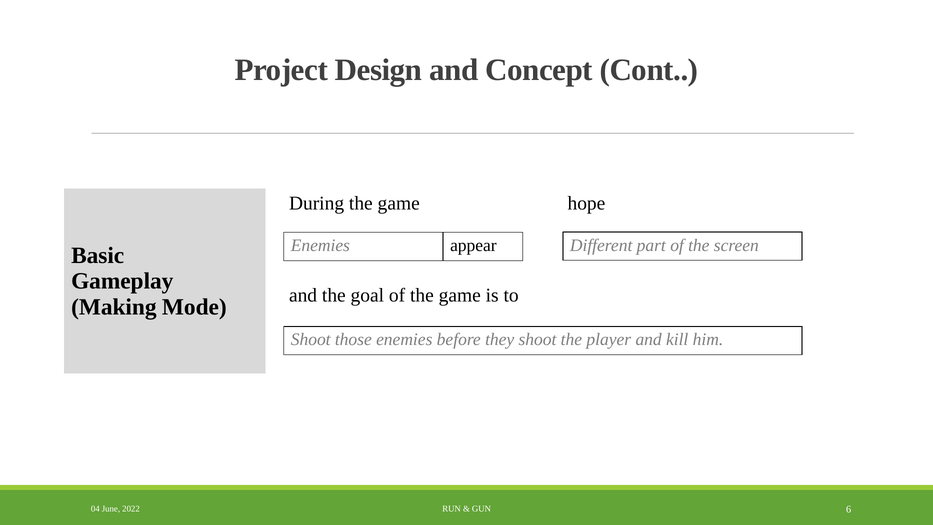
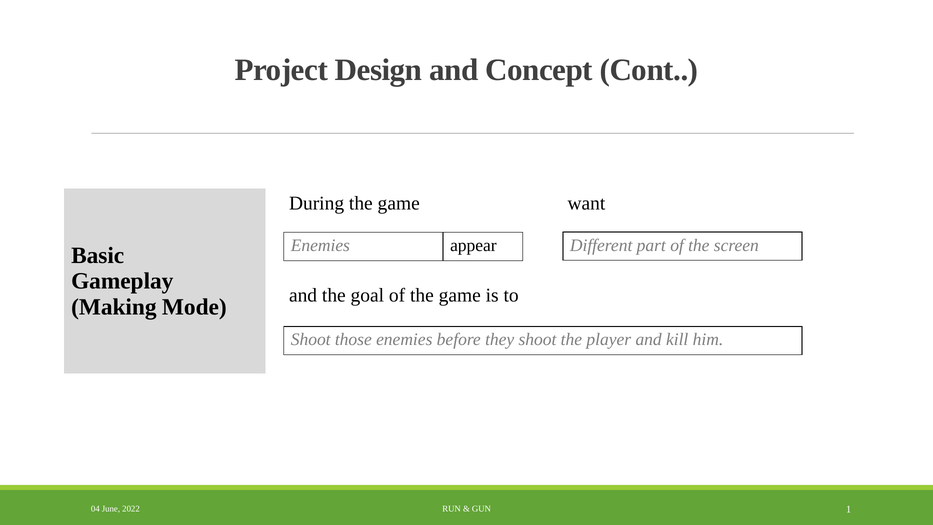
hope: hope -> want
6: 6 -> 1
